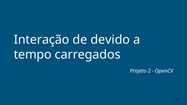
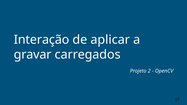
devido: devido -> aplicar
tempo: tempo -> gravar
